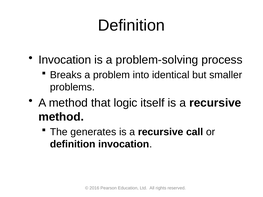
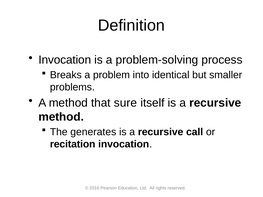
logic: logic -> sure
definition at (73, 144): definition -> recitation
